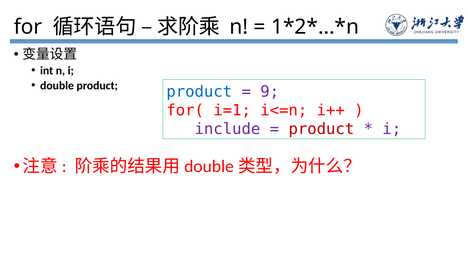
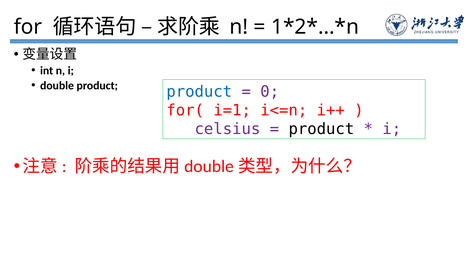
9: 9 -> 0
include: include -> celsius
product at (321, 129) colour: red -> black
